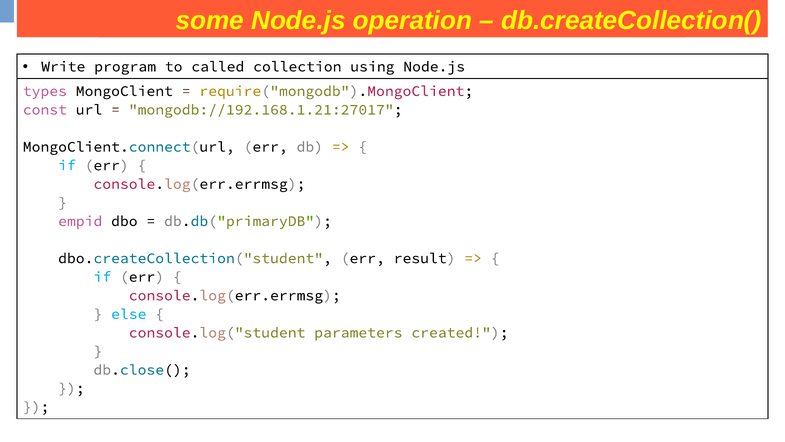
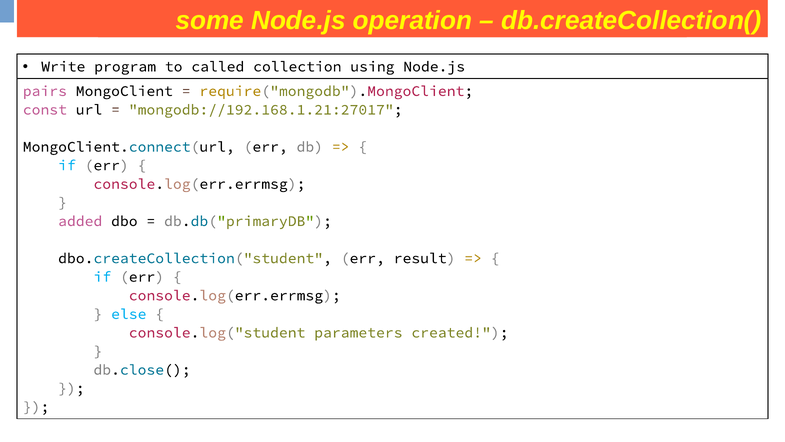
types: types -> pairs
empid: empid -> added
